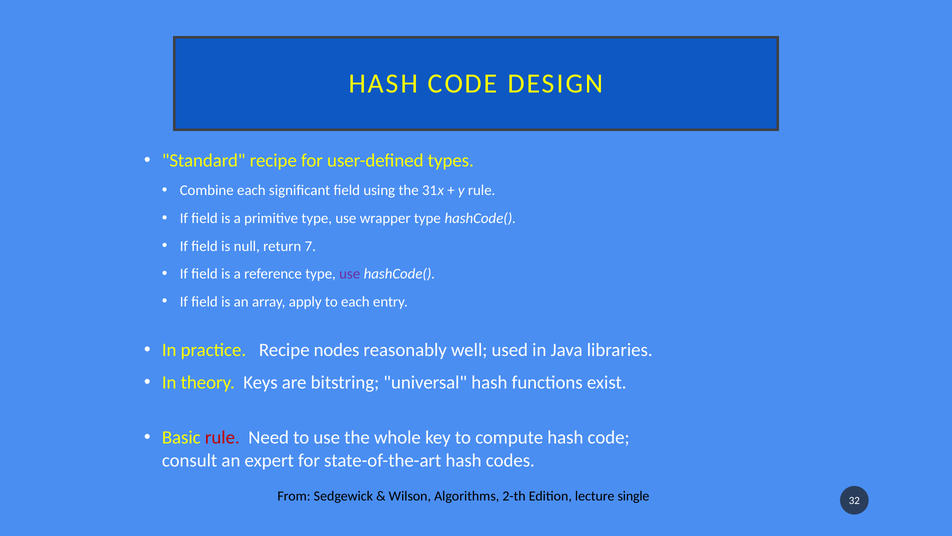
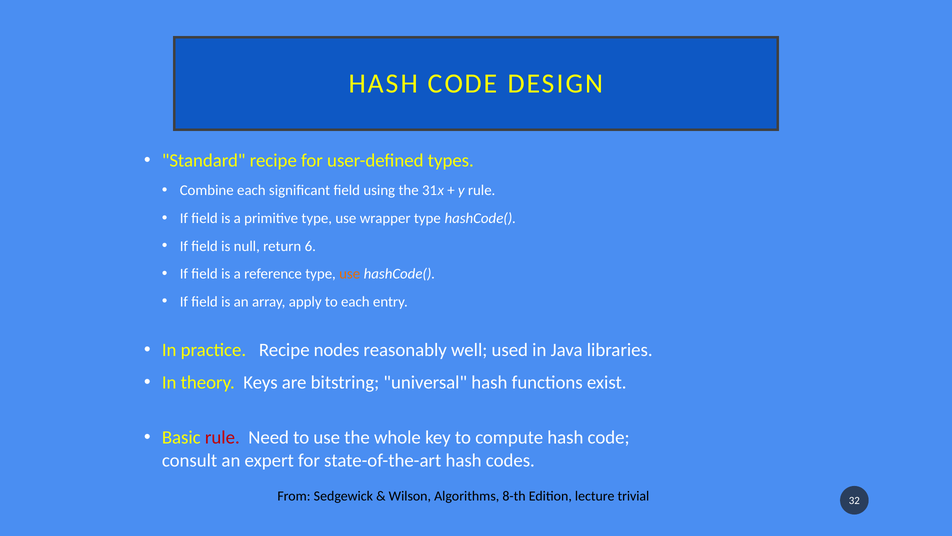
7: 7 -> 6
use at (350, 274) colour: purple -> orange
2-th: 2-th -> 8-th
single: single -> trivial
